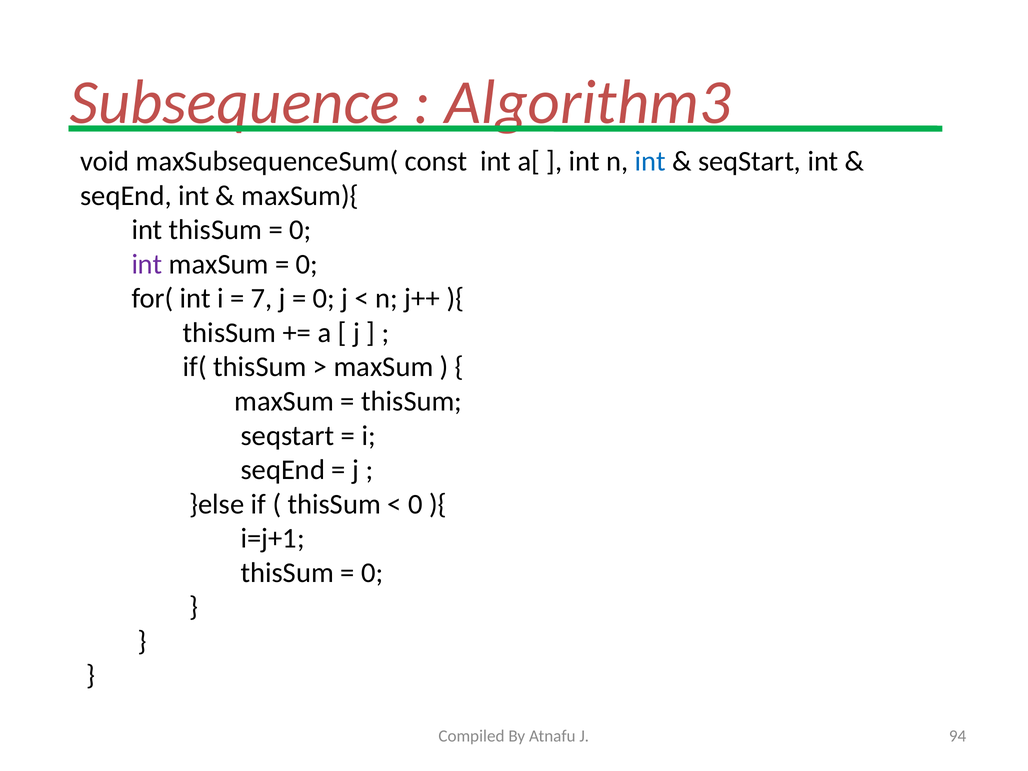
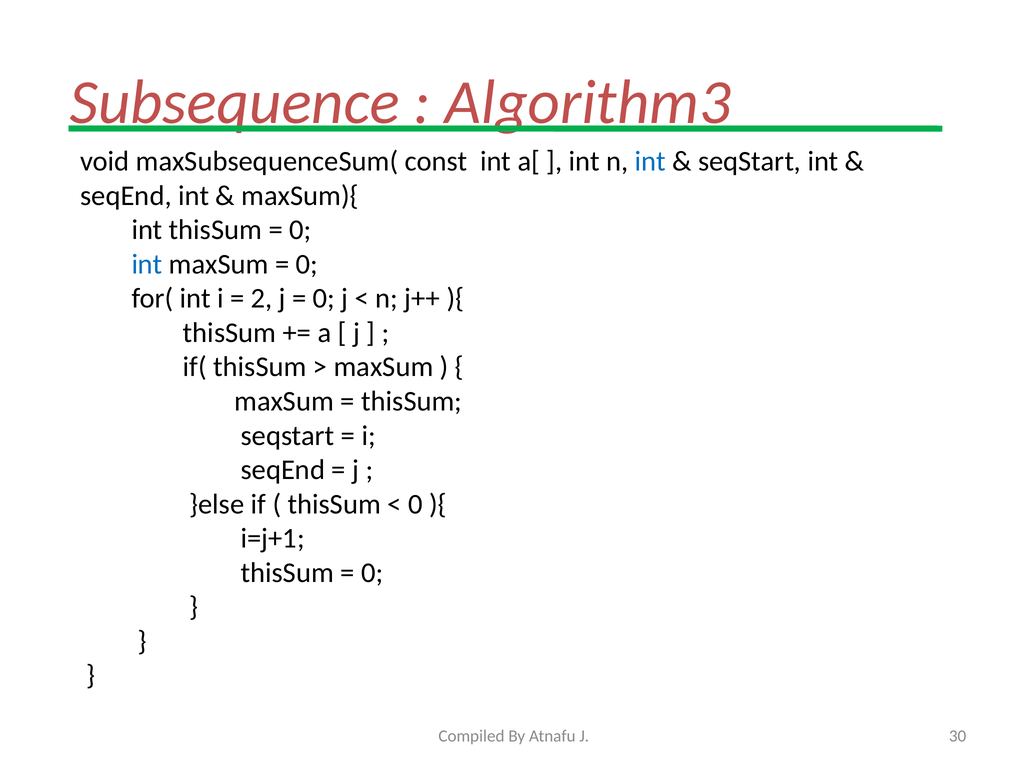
int at (147, 264) colour: purple -> blue
7: 7 -> 2
94: 94 -> 30
